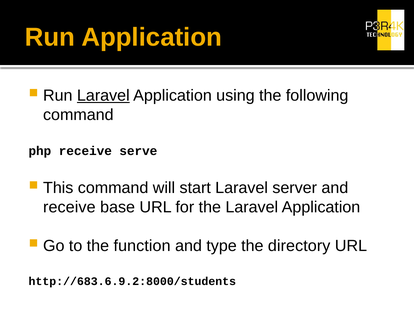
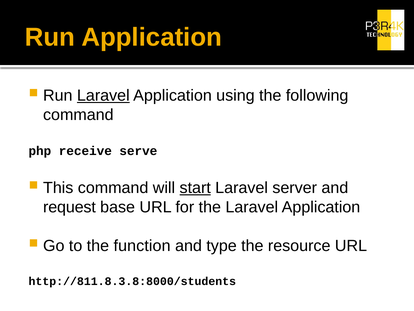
start underline: none -> present
receive at (69, 207): receive -> request
directory: directory -> resource
http://683.6.9.2:8000/students: http://683.6.9.2:8000/students -> http://811.8.3.8:8000/students
